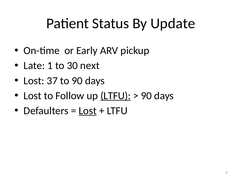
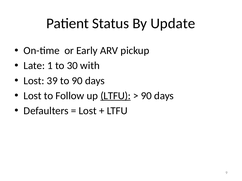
next: next -> with
37: 37 -> 39
Lost at (88, 111) underline: present -> none
